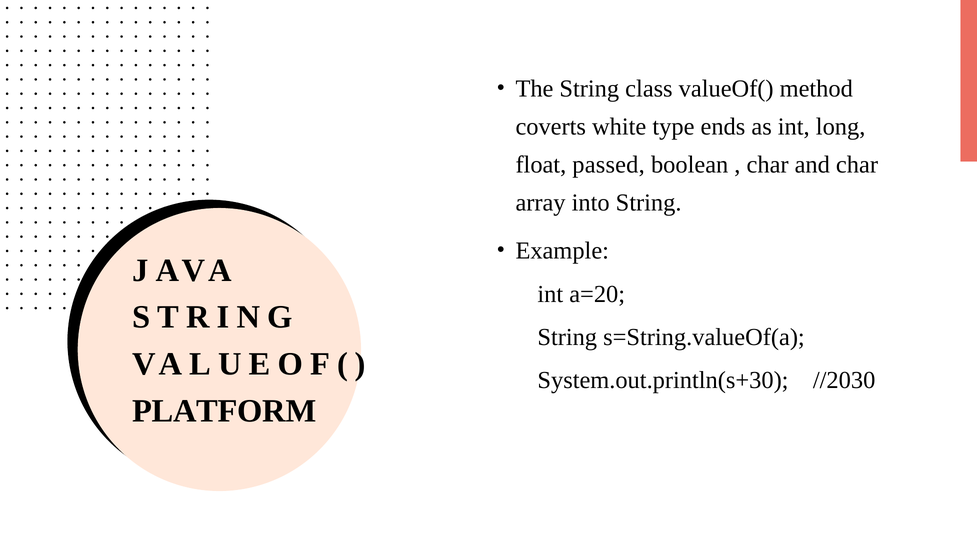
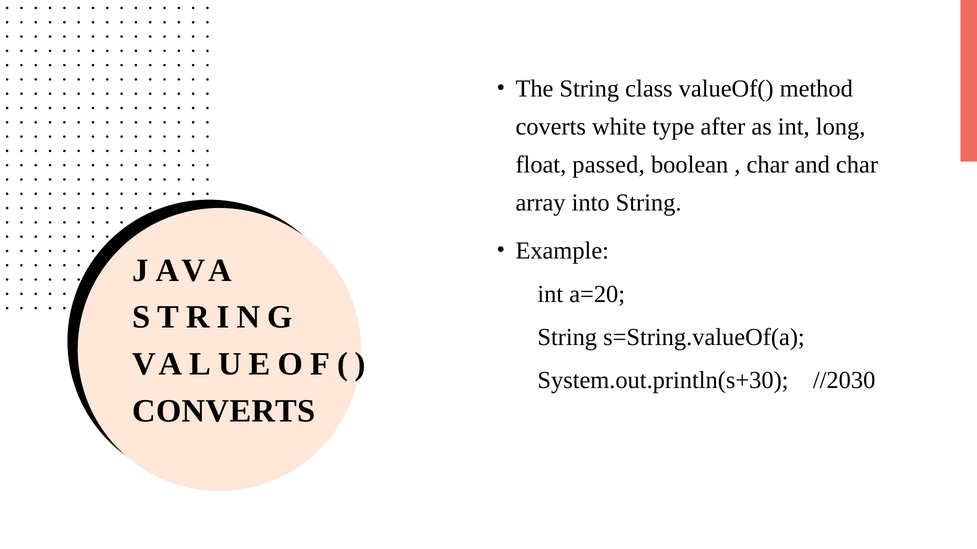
ends: ends -> after
PLATFORM: PLATFORM -> CONVERTS
